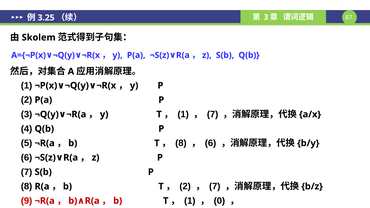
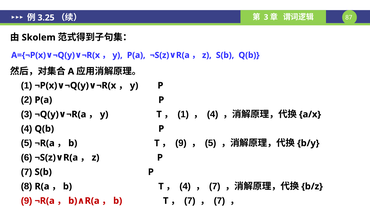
7 at (213, 114): 7 -> 4
8 at (181, 143): 8 -> 9
6 at (211, 143): 6 -> 5
2 at (185, 186): 2 -> 4
1 at (190, 201): 1 -> 7
0 at (219, 201): 0 -> 7
